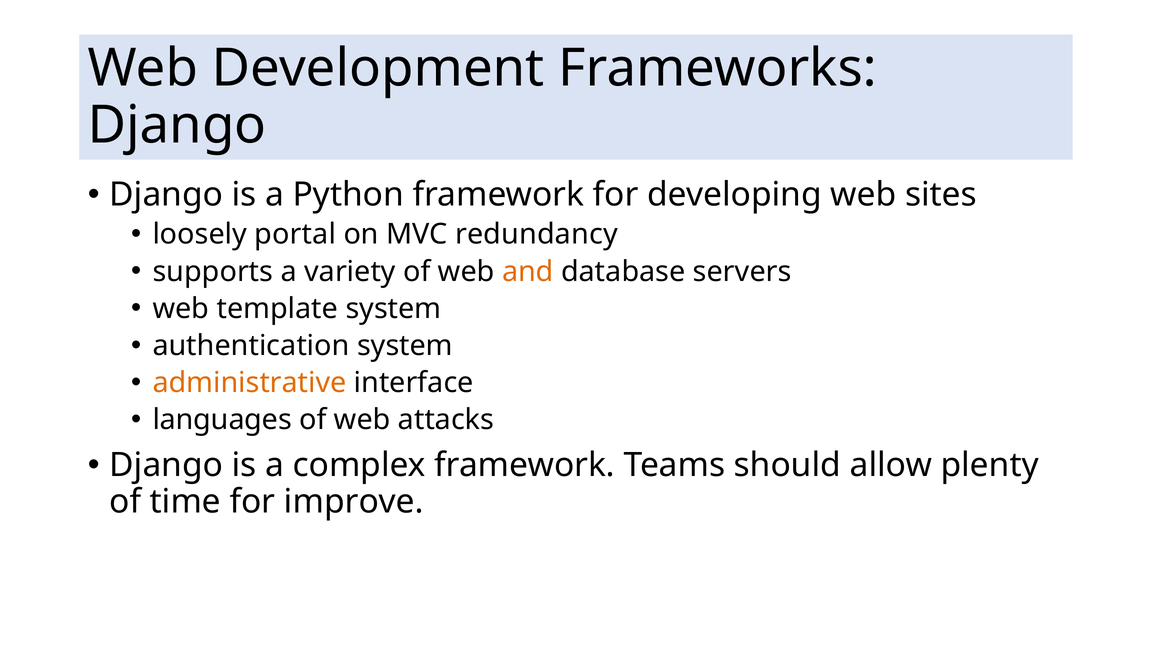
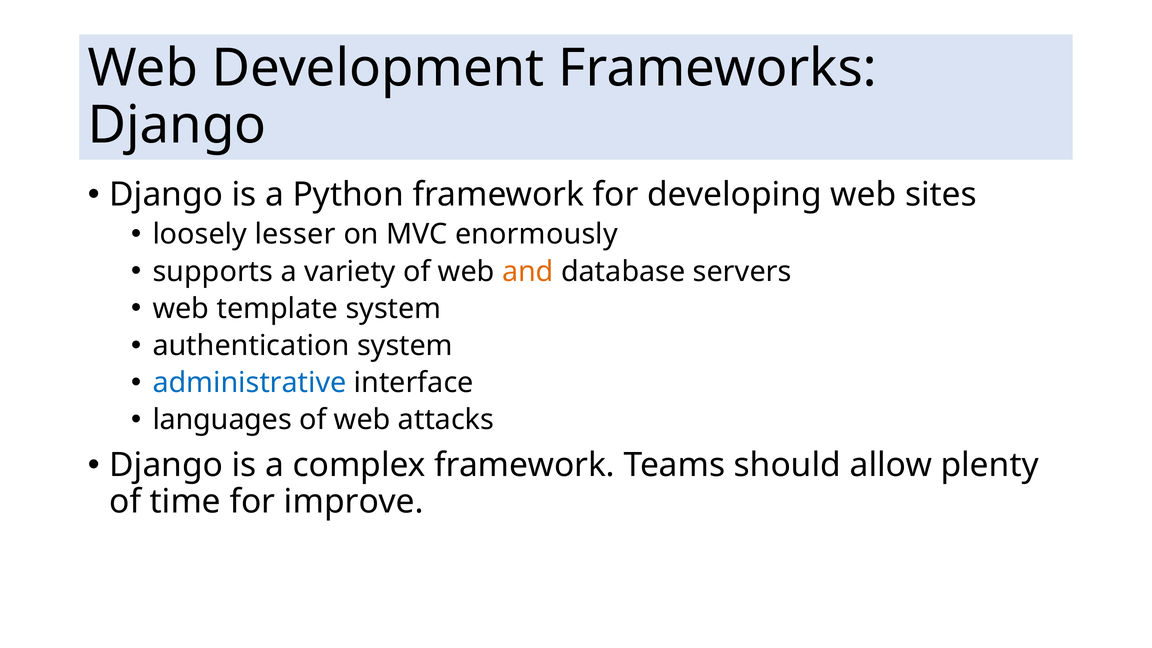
portal: portal -> lesser
redundancy: redundancy -> enormously
administrative colour: orange -> blue
